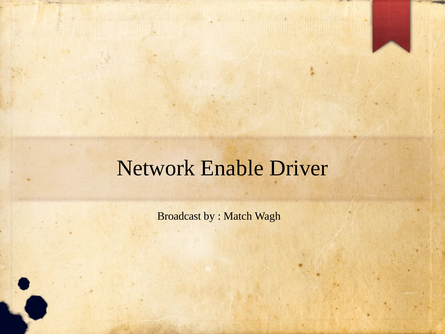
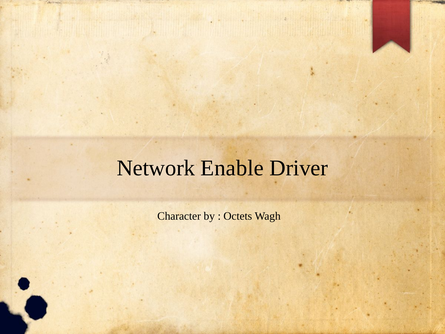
Broadcast: Broadcast -> Character
Match: Match -> Octets
